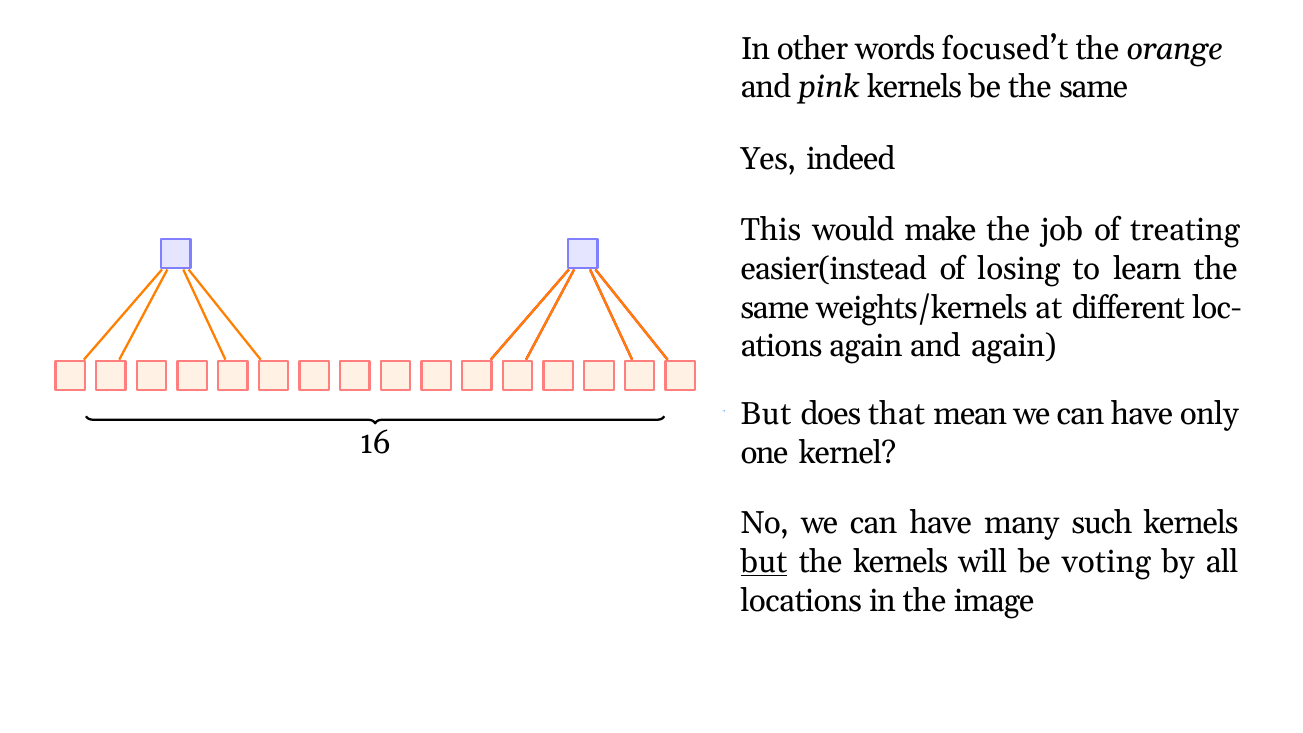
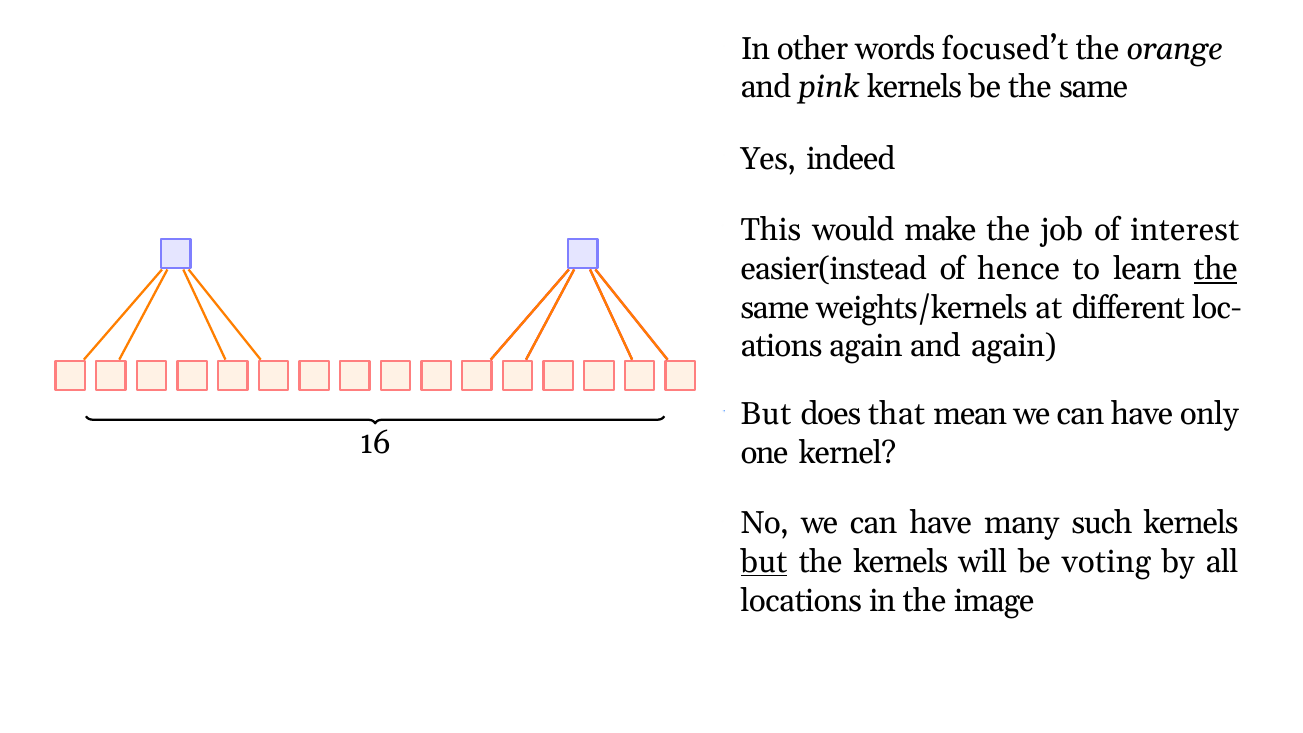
treating: treating -> interest
losing: losing -> hence
the at (1216, 269) underline: none -> present
